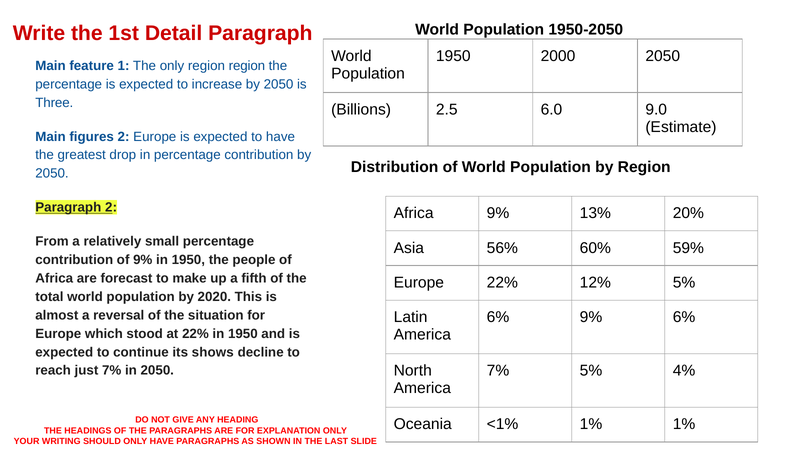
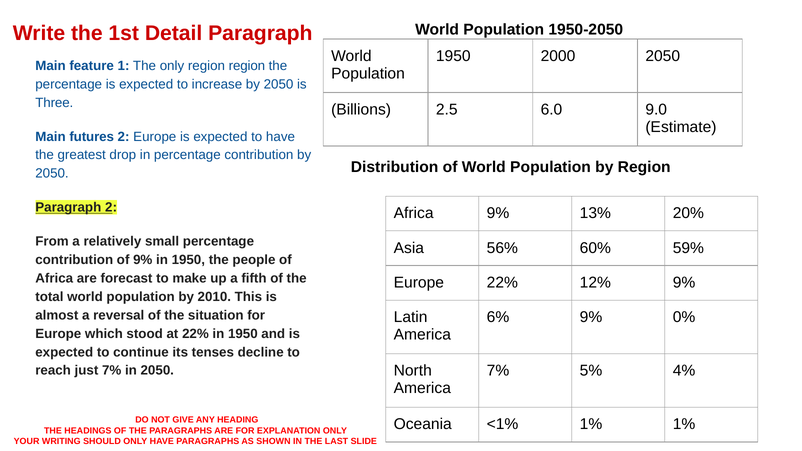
figures: figures -> futures
12% 5%: 5% -> 9%
2020: 2020 -> 2010
9% 6%: 6% -> 0%
shows: shows -> tenses
